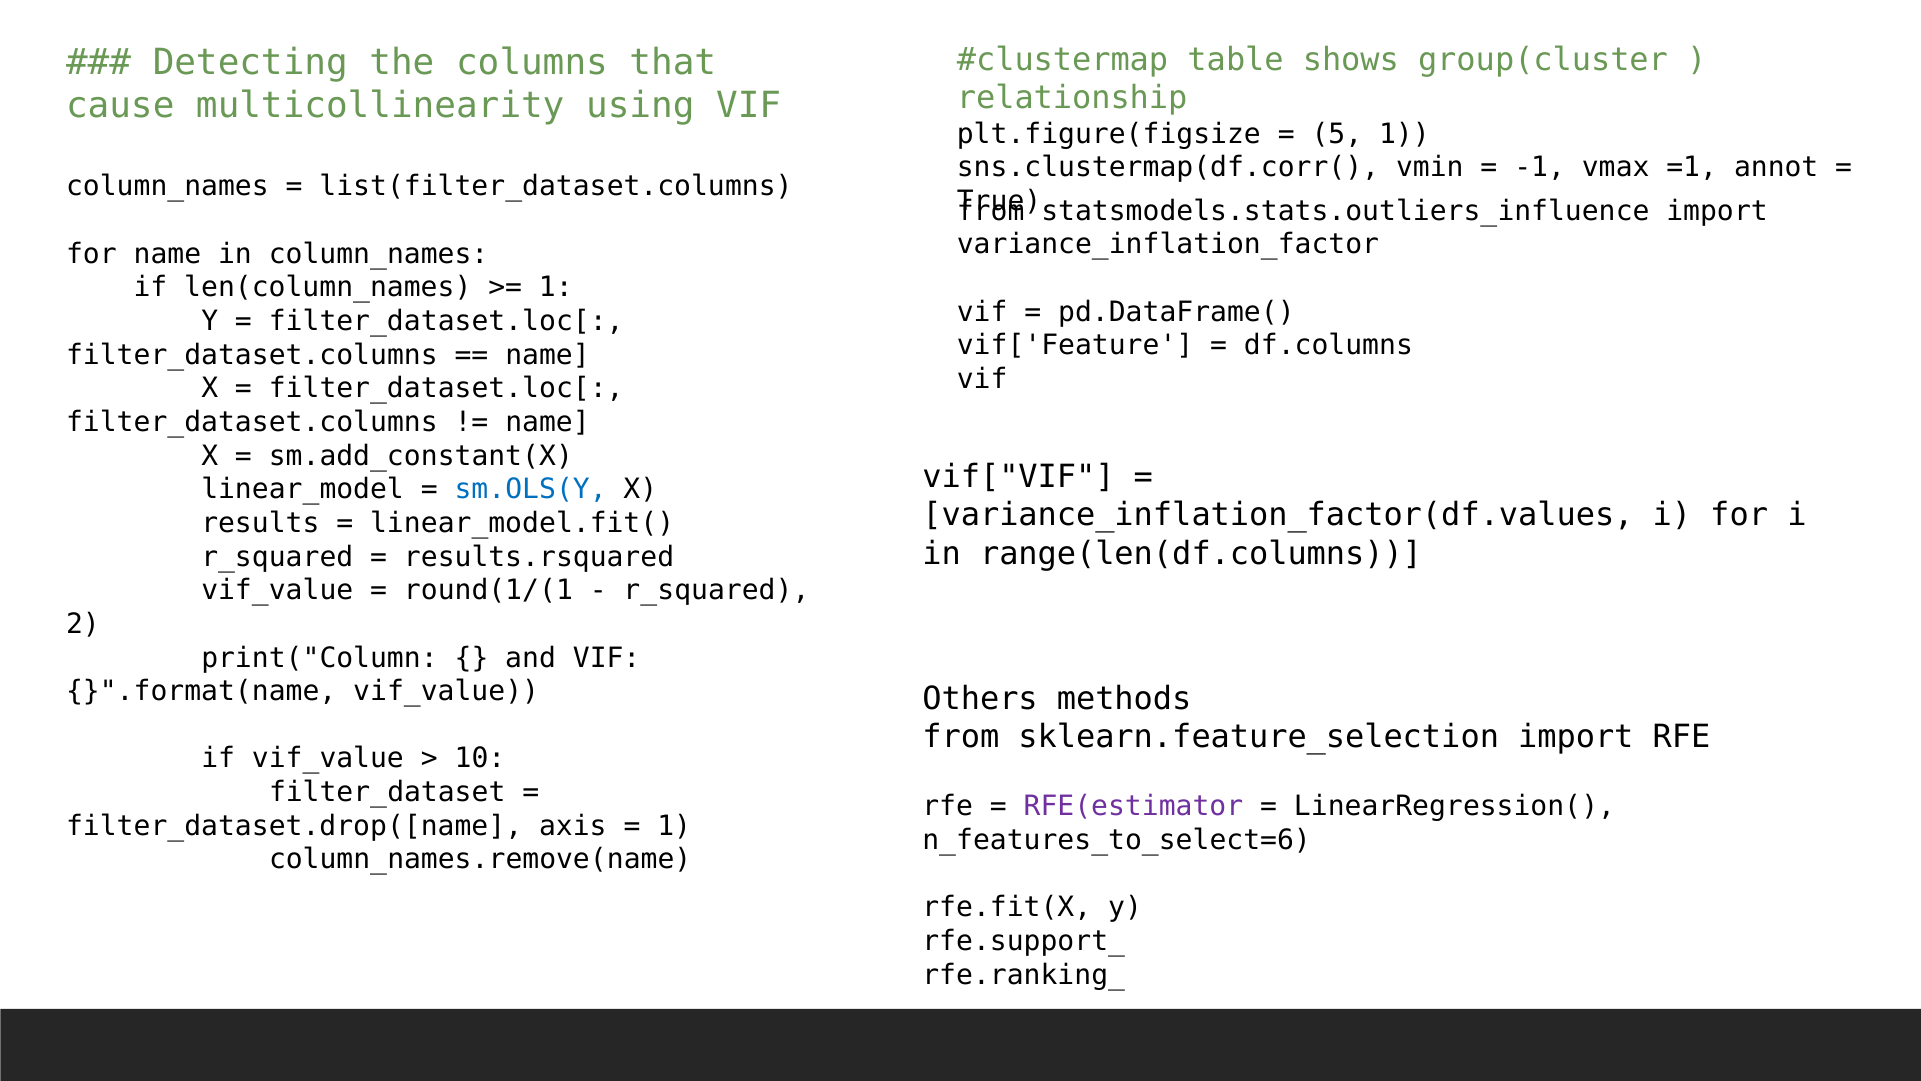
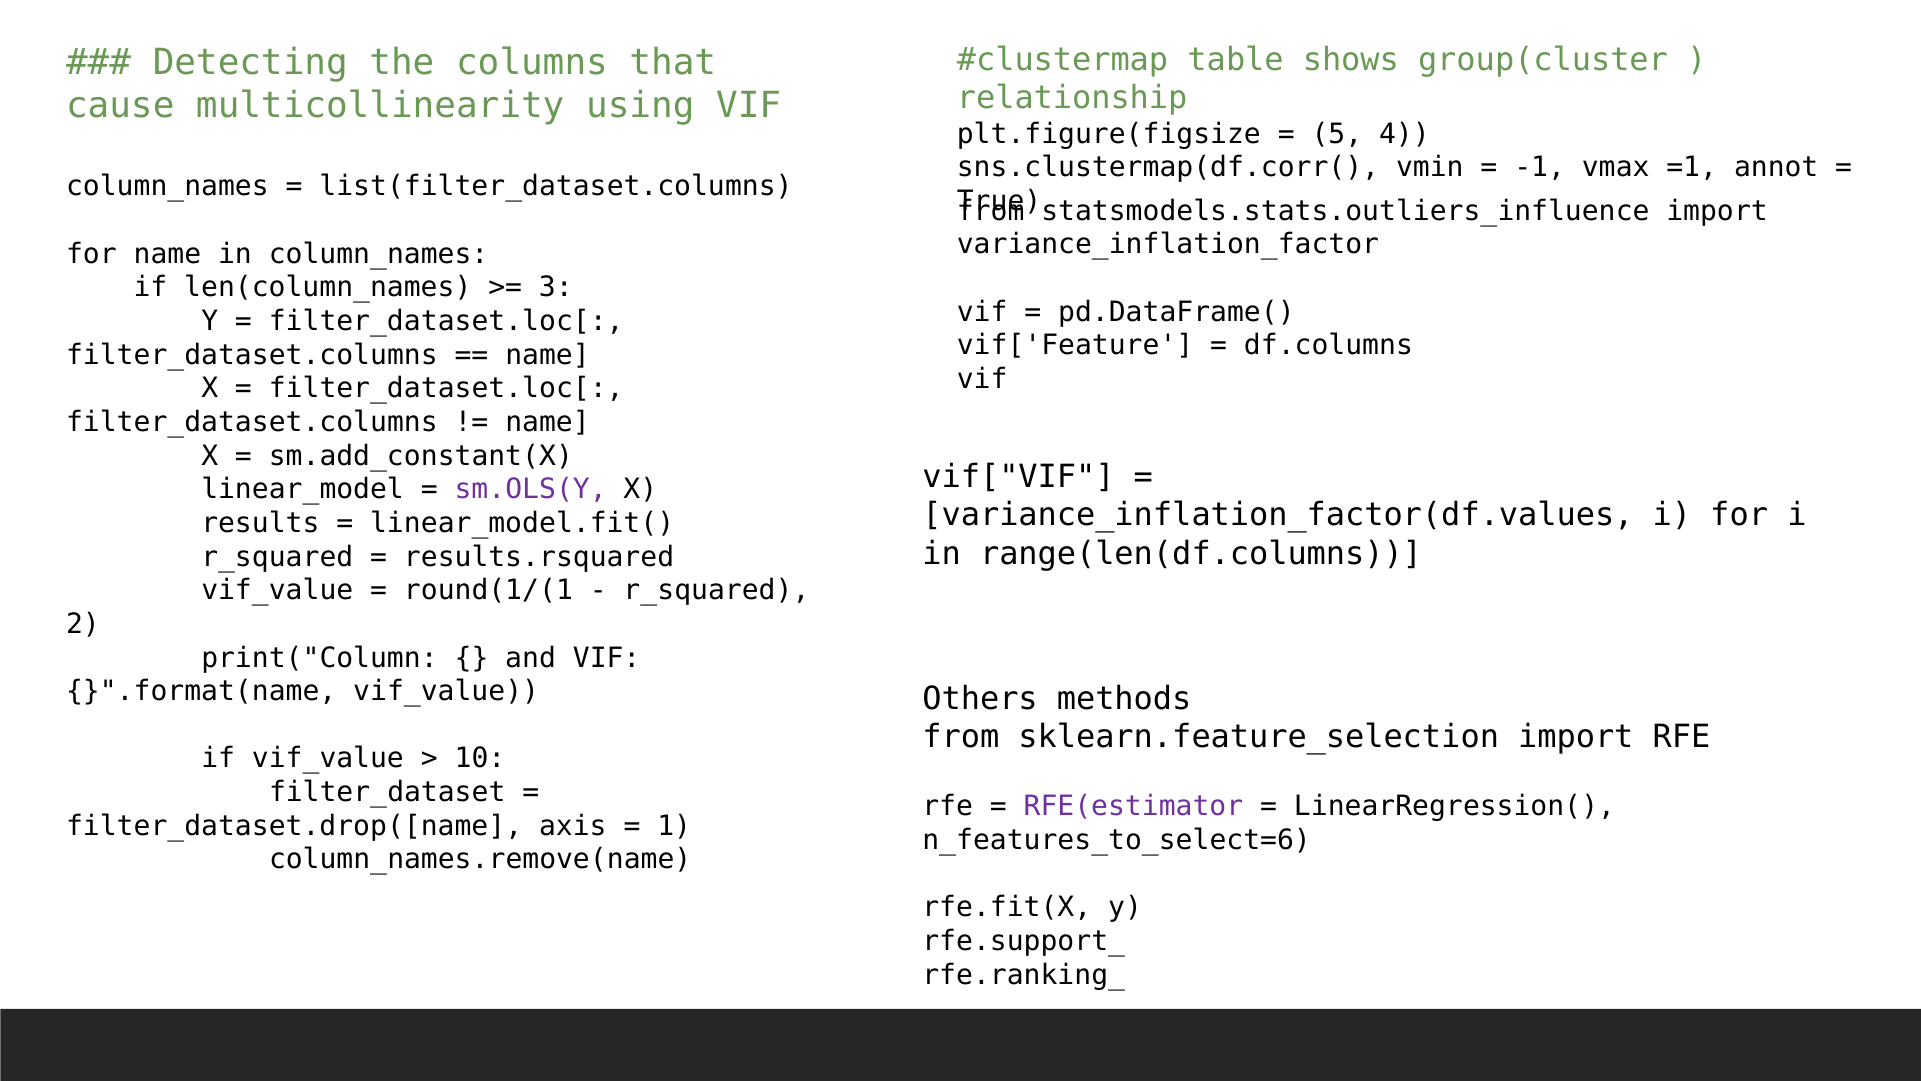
5 1: 1 -> 4
1 at (556, 288): 1 -> 3
sm.OLS(Y colour: blue -> purple
